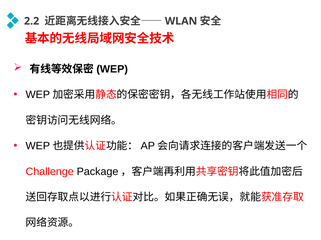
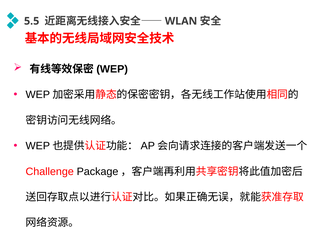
2.2: 2.2 -> 5.5
